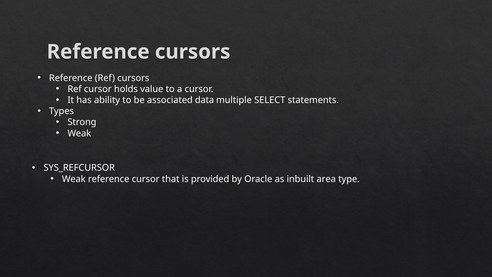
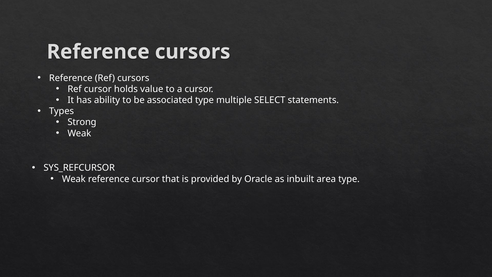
associated data: data -> type
